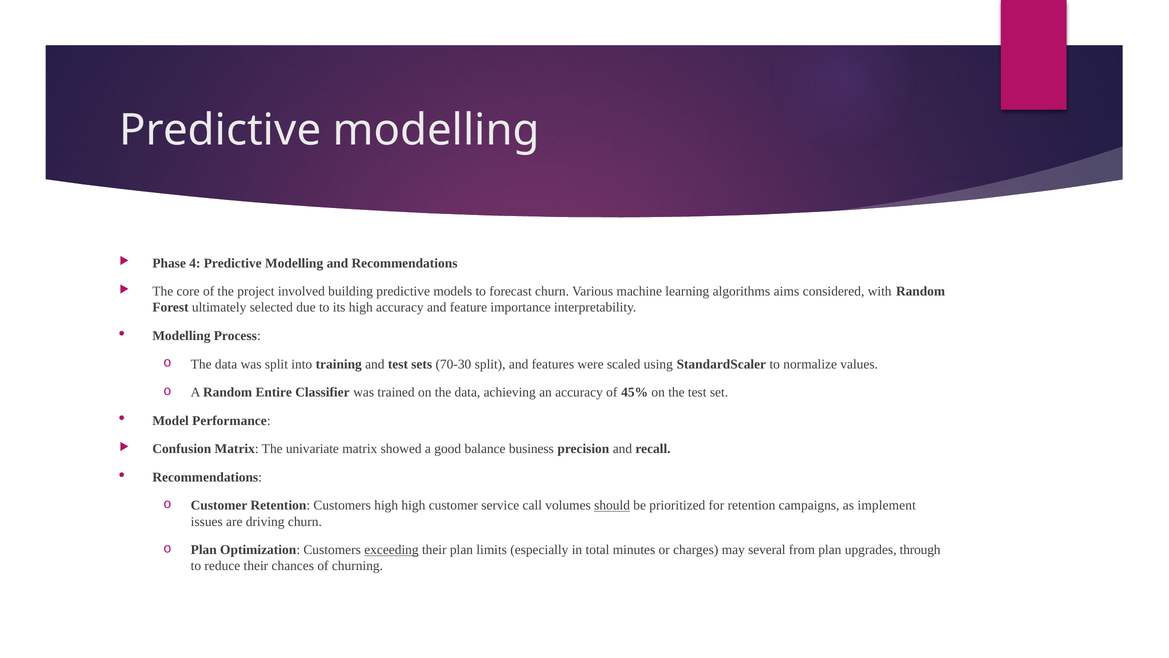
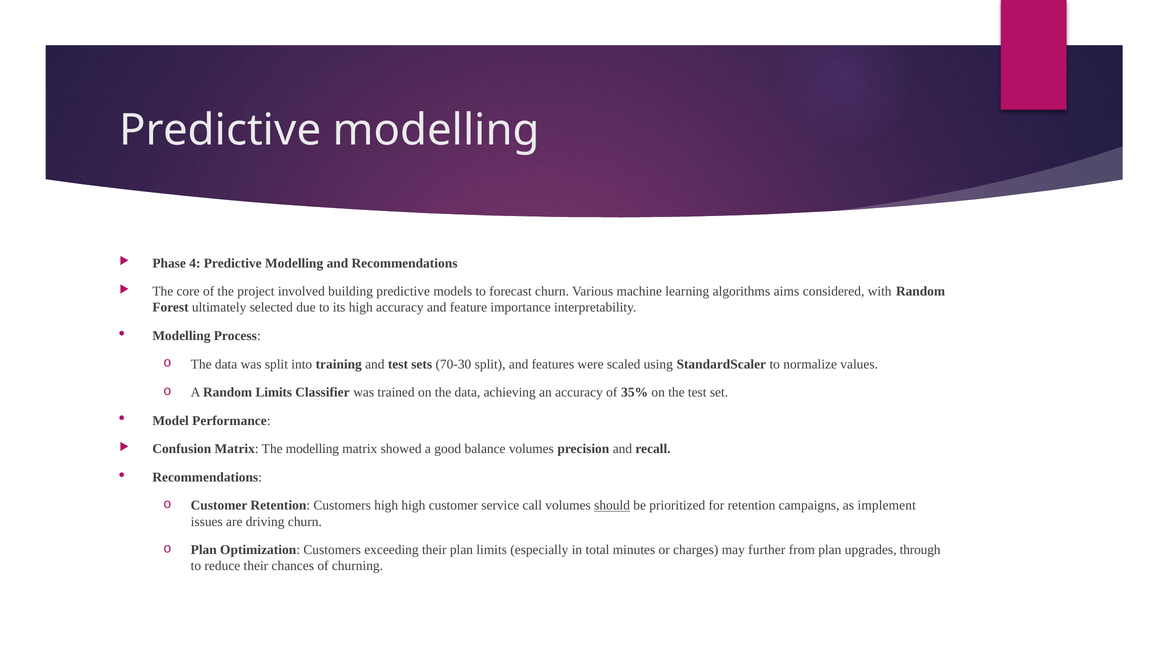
Random Entire: Entire -> Limits
45%: 45% -> 35%
The univariate: univariate -> modelling
balance business: business -> volumes
exceeding underline: present -> none
several: several -> further
